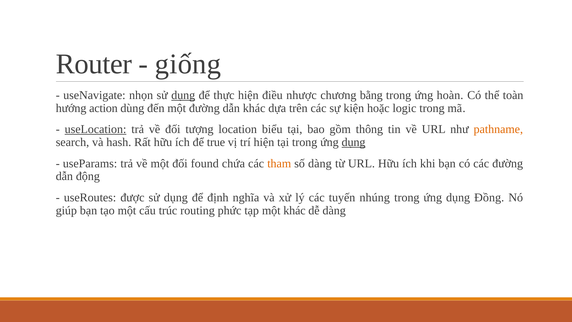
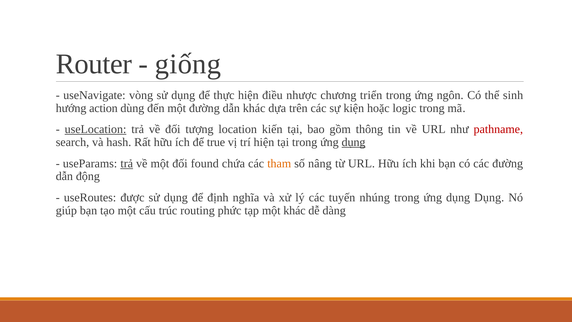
nhọn: nhọn -> vòng
dụng at (183, 95) underline: present -> none
bằng: bằng -> triển
hoàn: hoàn -> ngôn
toàn: toàn -> sinh
biểu: biểu -> kiến
pathname colour: orange -> red
trả at (127, 163) underline: none -> present
số dàng: dàng -> nâng
dụng Đồng: Đồng -> Dụng
